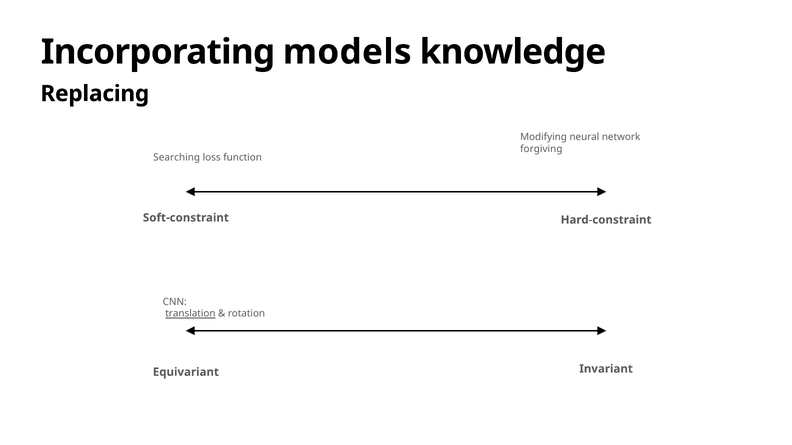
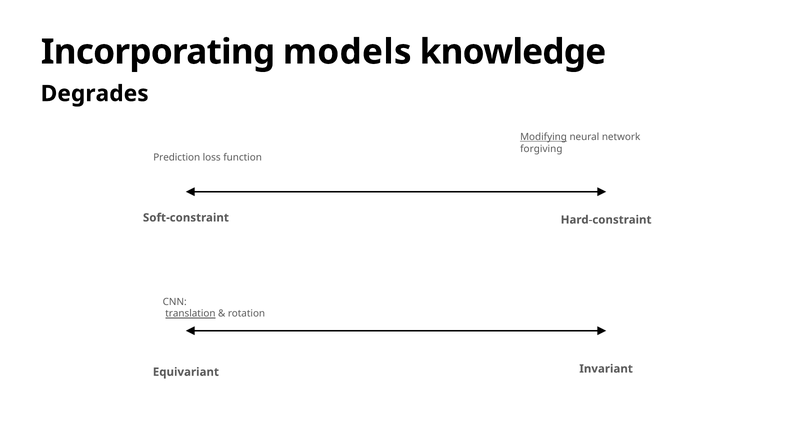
Replacing: Replacing -> Degrades
Modifying underline: none -> present
Searching: Searching -> Prediction
